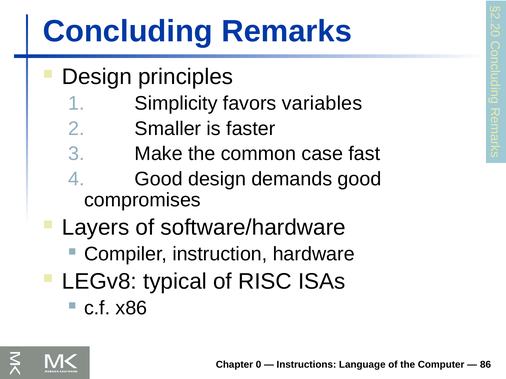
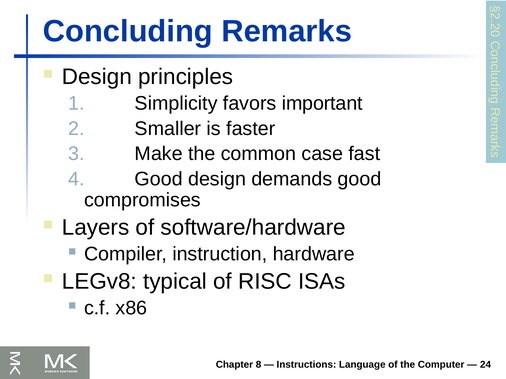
variables: variables -> important
Chapter 0: 0 -> 8
86: 86 -> 24
